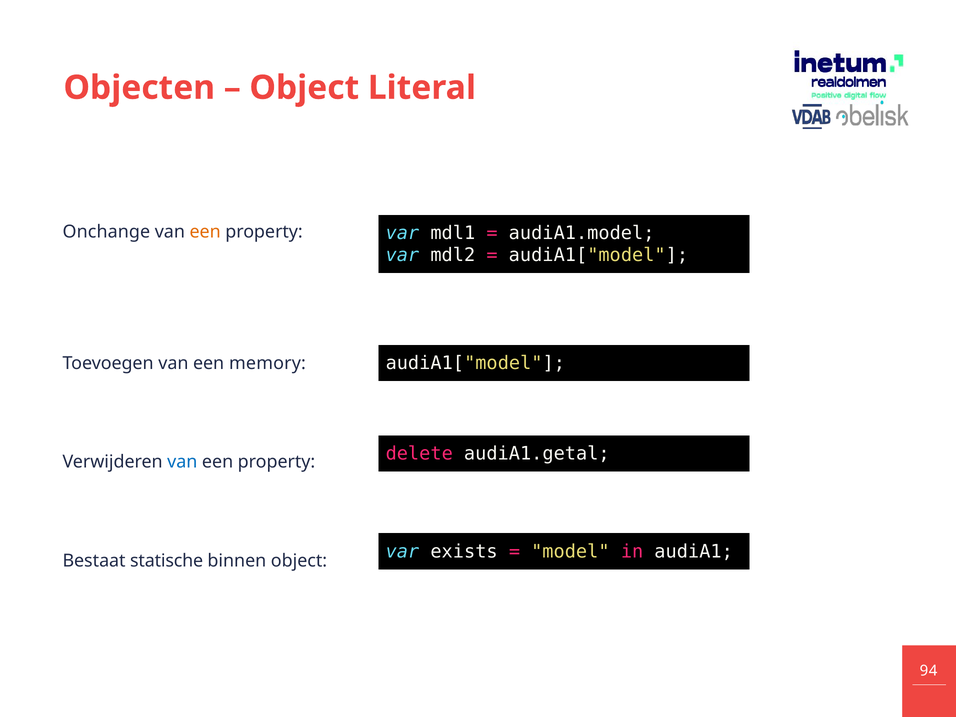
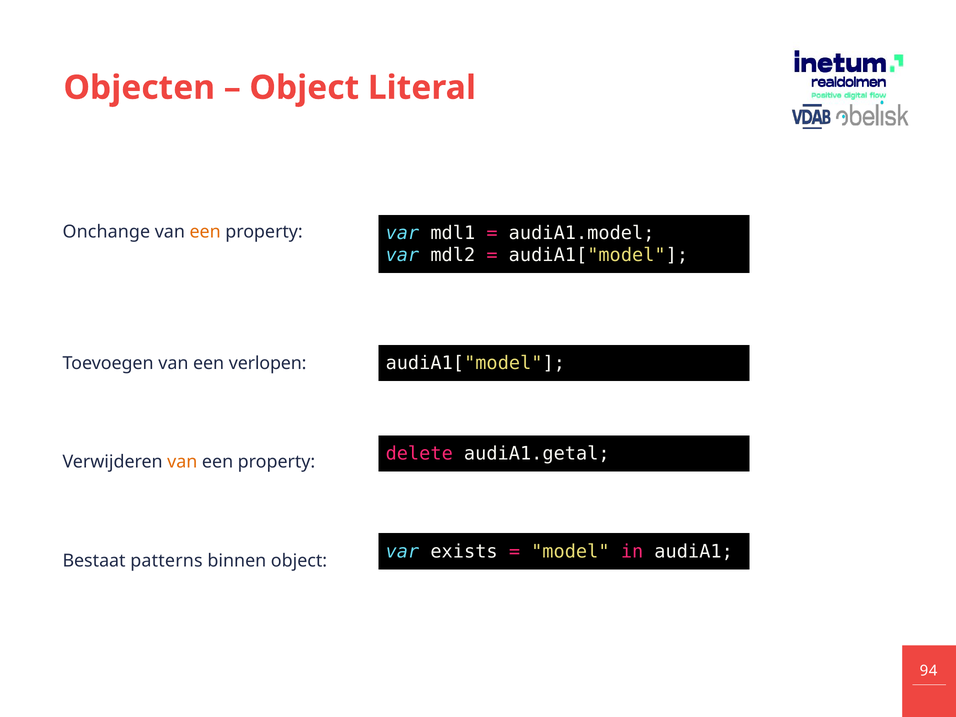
memory: memory -> verlopen
van at (182, 462) colour: blue -> orange
statische: statische -> patterns
